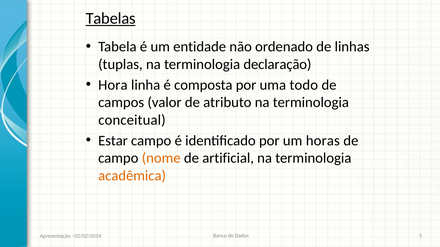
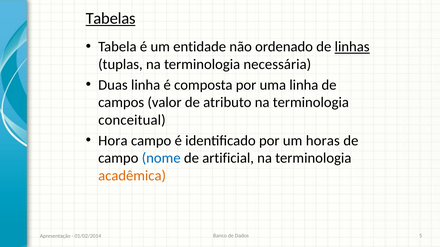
linhas underline: none -> present
declaração: declaração -> necessária
Hora: Hora -> Duas
uma todo: todo -> linha
Estar: Estar -> Hora
nome colour: orange -> blue
